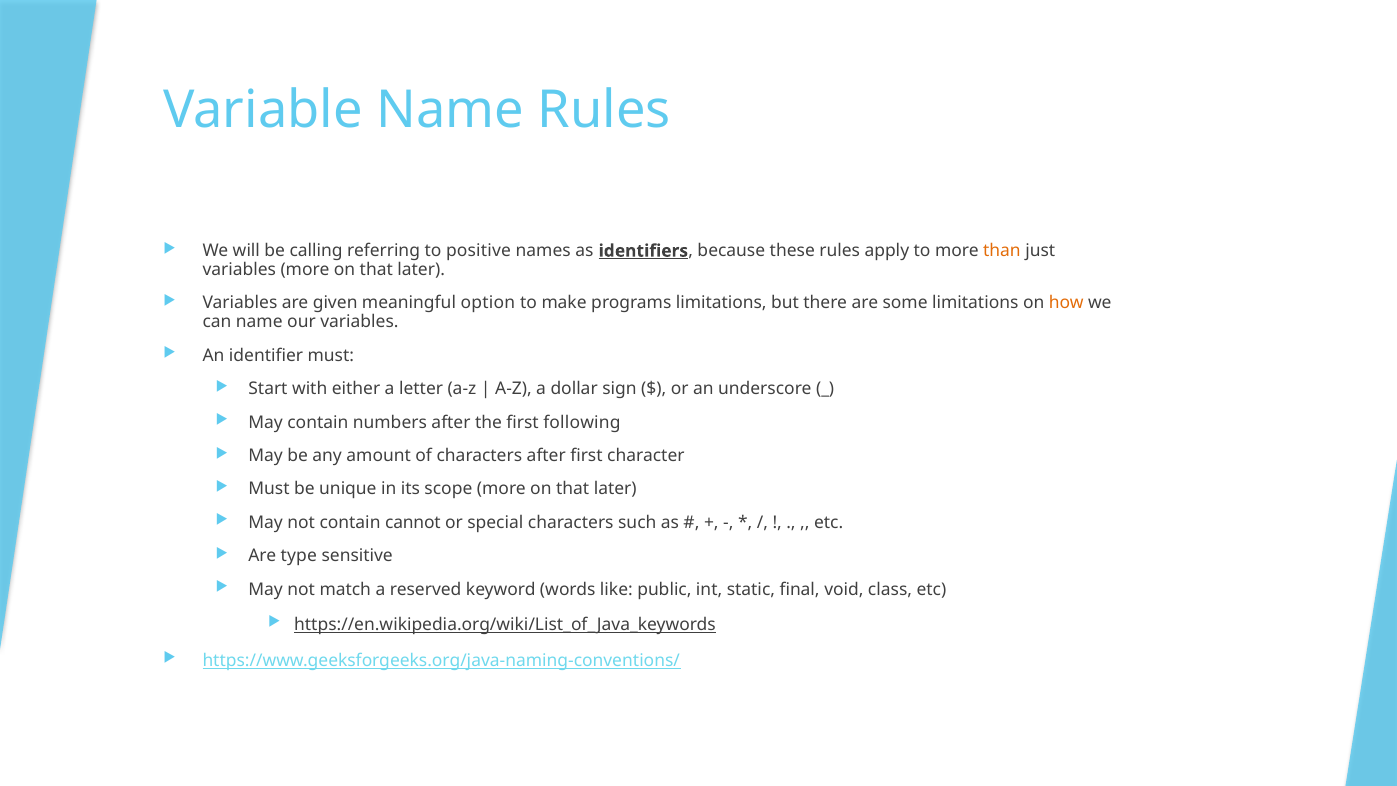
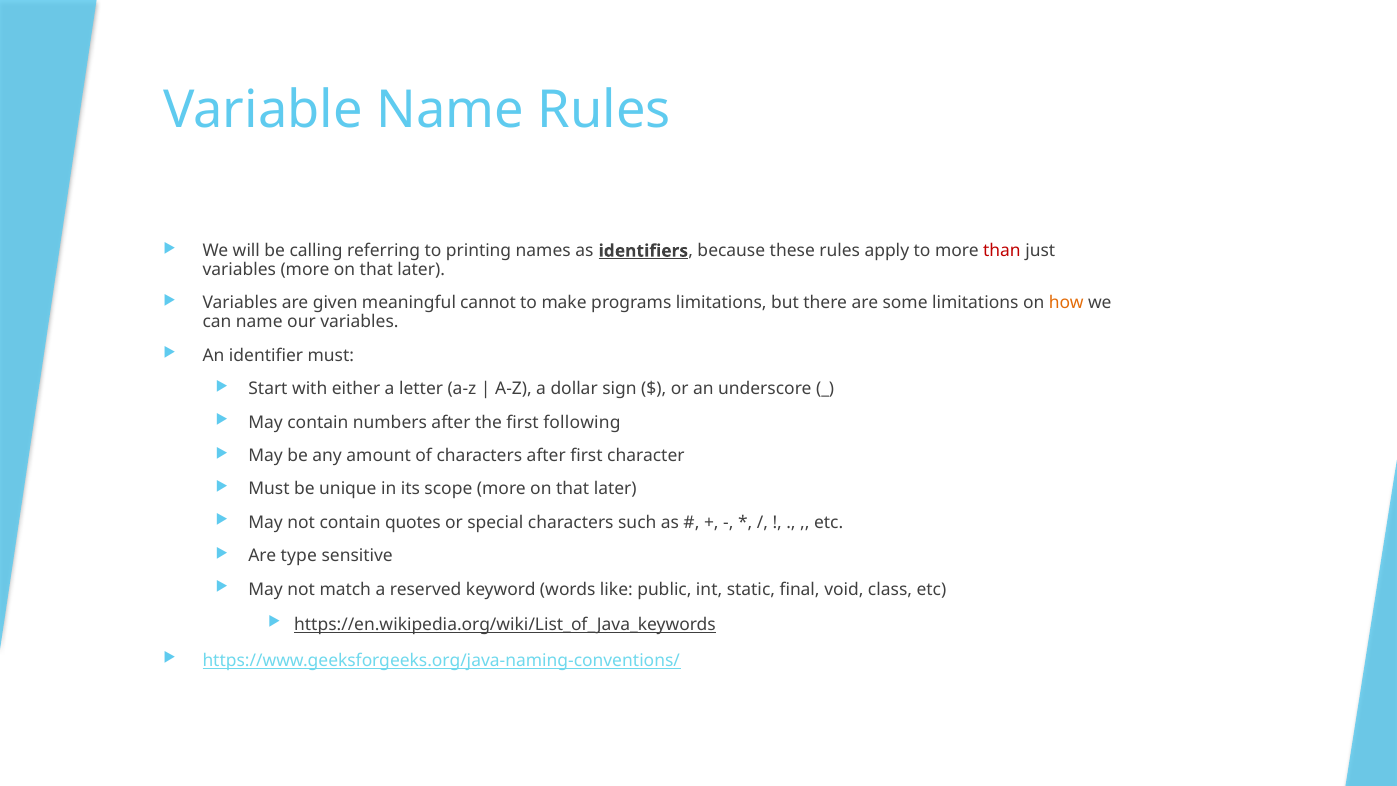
positive: positive -> printing
than colour: orange -> red
option: option -> cannot
cannot: cannot -> quotes
